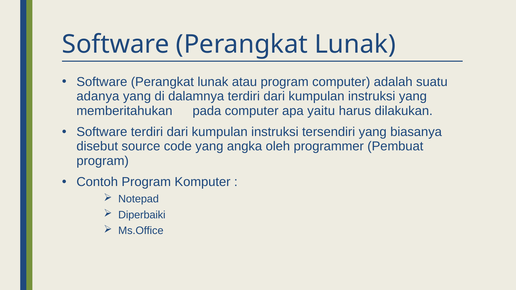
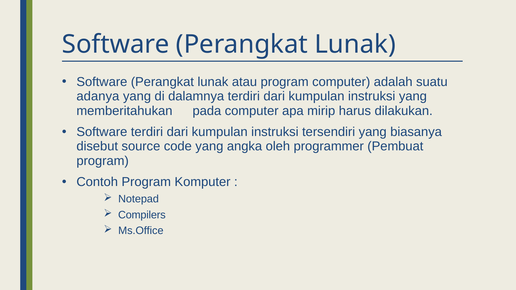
yaitu: yaitu -> mirip
Diperbaiki: Diperbaiki -> Compilers
